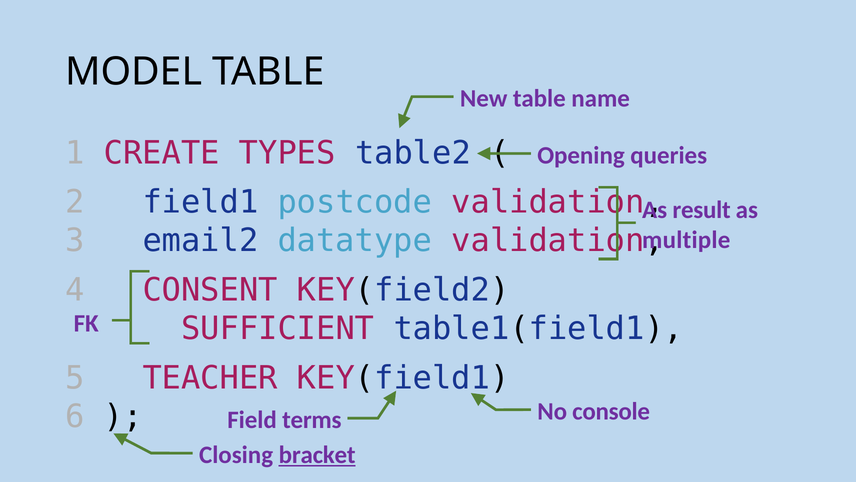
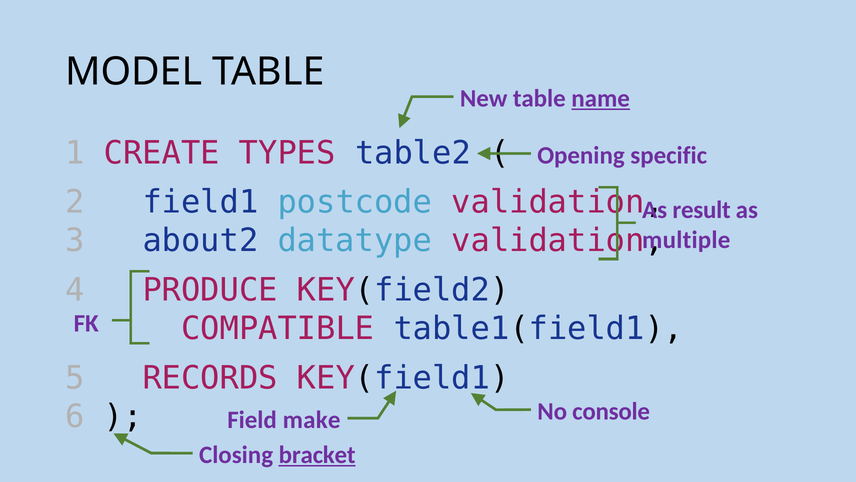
name underline: none -> present
queries: queries -> specific
email2: email2 -> about2
CONSENT: CONSENT -> PRODUCE
SUFFICIENT: SUFFICIENT -> COMPATIBLE
TEACHER: TEACHER -> RECORDS
terms: terms -> make
